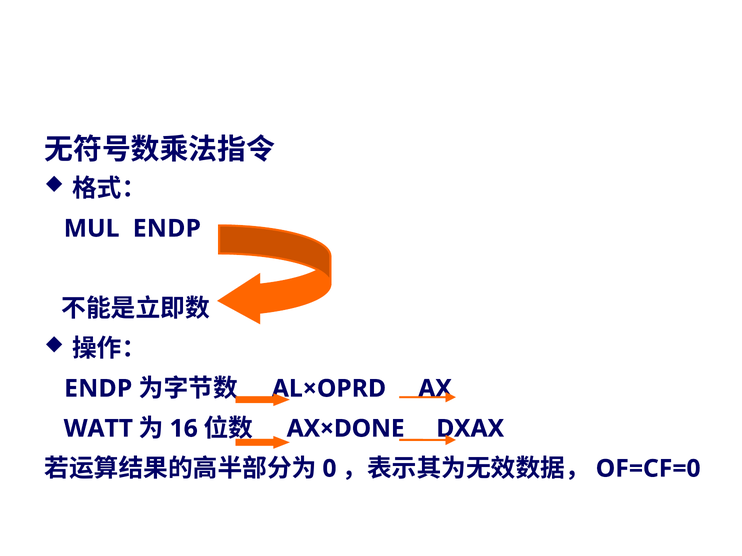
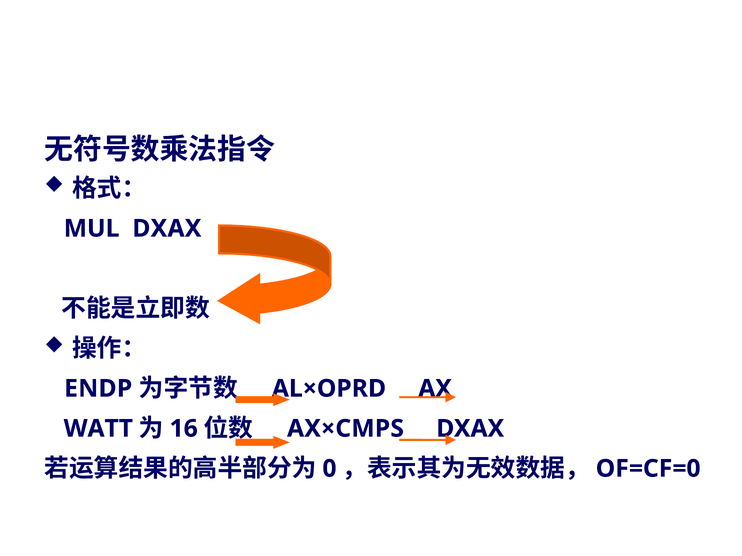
MUL ENDP: ENDP -> DXAX
AX×DONE: AX×DONE -> AX×CMPS
